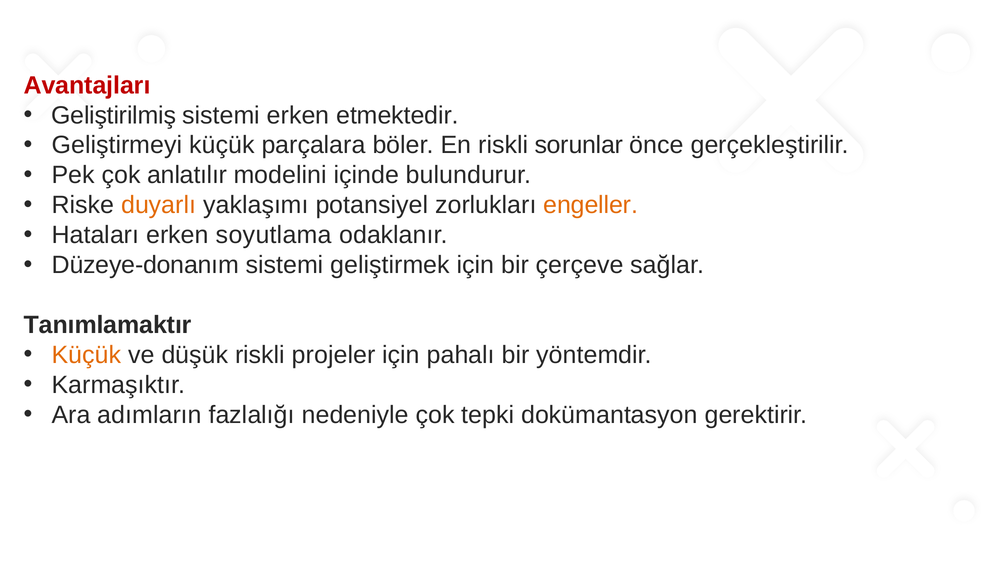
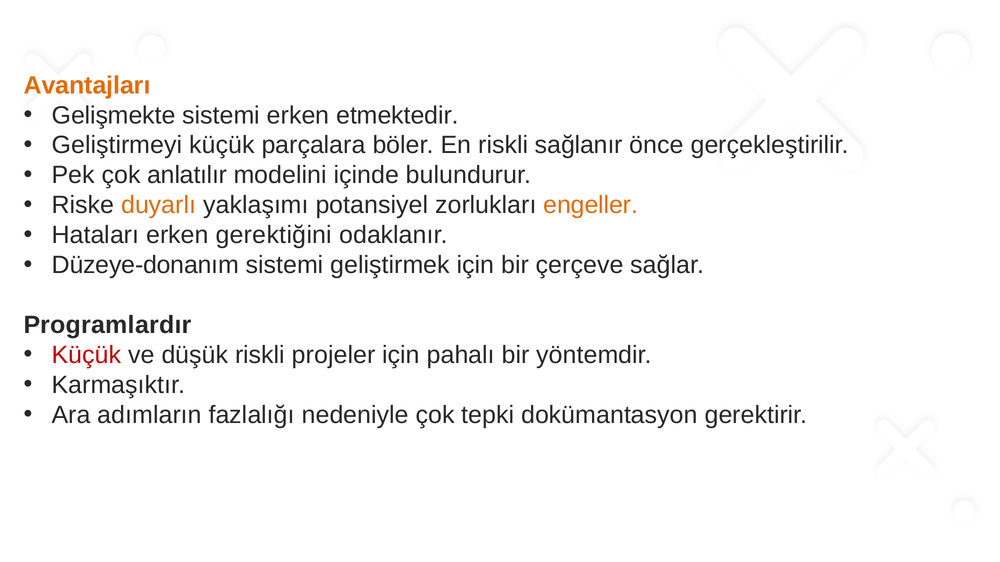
Avantajları colour: red -> orange
Geliştirilmiş: Geliştirilmiş -> Gelişmekte
sorunlar: sorunlar -> sağlanır
soyutlama: soyutlama -> gerektiğini
Tanımlamaktır: Tanımlamaktır -> Programlardır
Küçük at (86, 355) colour: orange -> red
